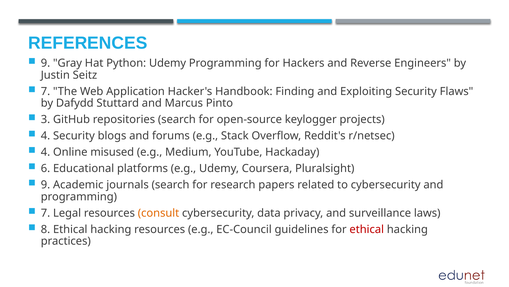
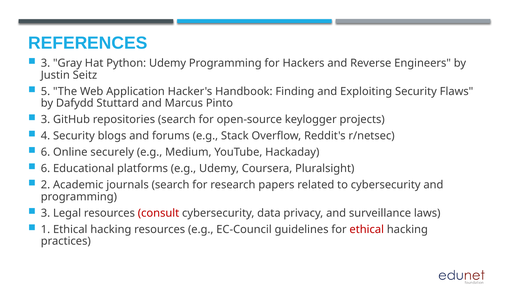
9 at (45, 63): 9 -> 3
7 at (45, 91): 7 -> 5
4 at (45, 152): 4 -> 6
misused: misused -> securely
9 at (45, 185): 9 -> 2
7 at (45, 213): 7 -> 3
consult colour: orange -> red
8: 8 -> 1
